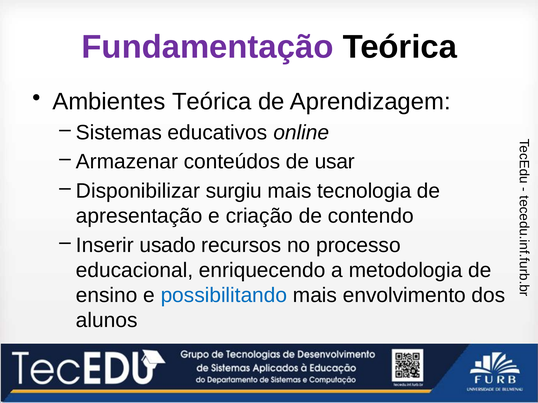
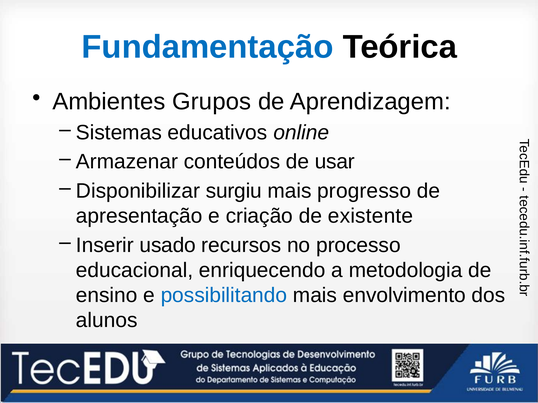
Fundamentação colour: purple -> blue
Ambientes Teórica: Teórica -> Grupos
tecnologia: tecnologia -> progresso
contendo: contendo -> existente
